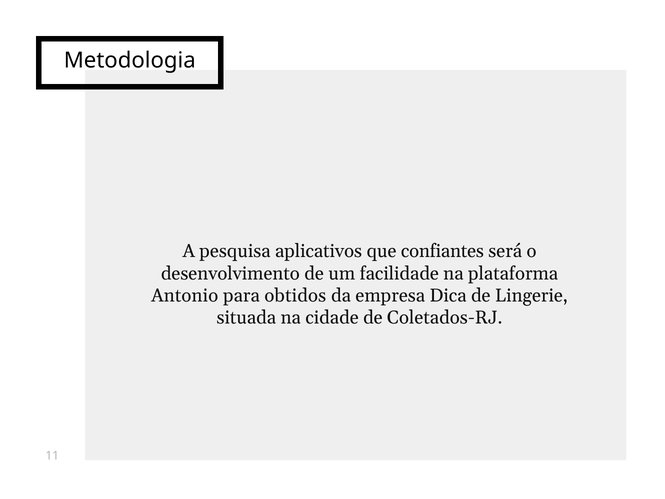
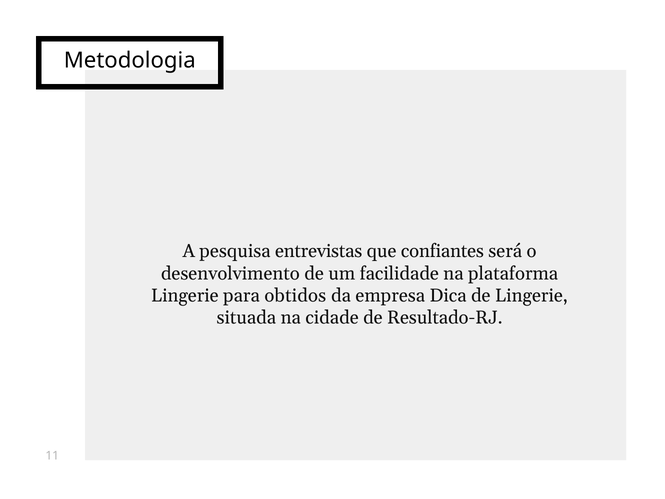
aplicativos: aplicativos -> entrevistas
Antonio at (185, 296): Antonio -> Lingerie
Coletados-RJ: Coletados-RJ -> Resultado-RJ
